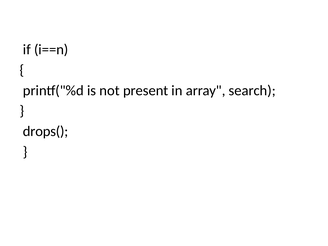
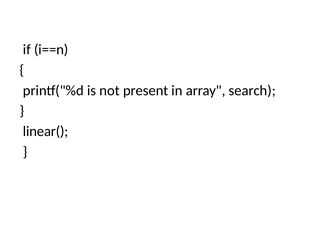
drops(: drops( -> linear(
